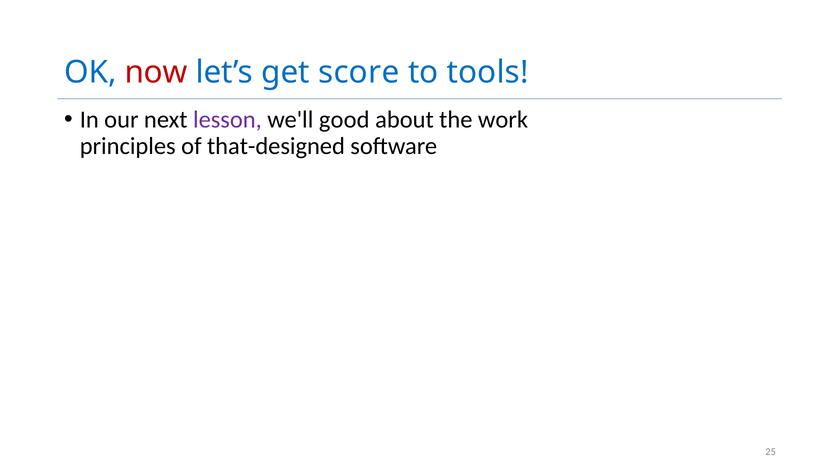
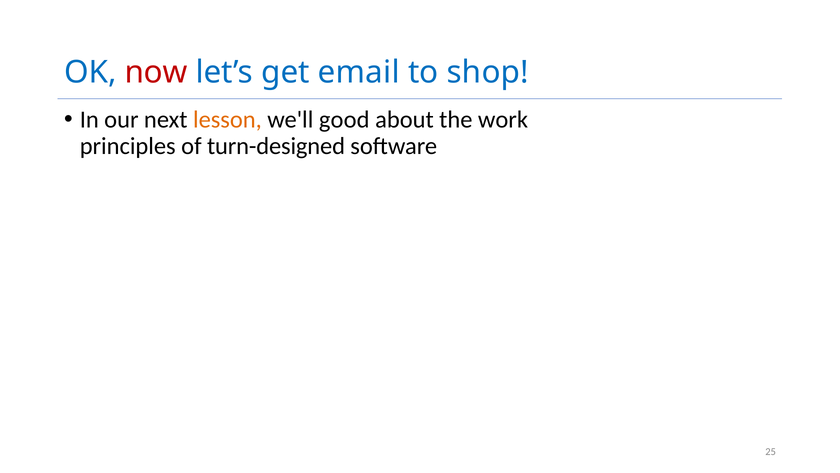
score: score -> email
tools: tools -> shop
lesson colour: purple -> orange
that-designed: that-designed -> turn-designed
